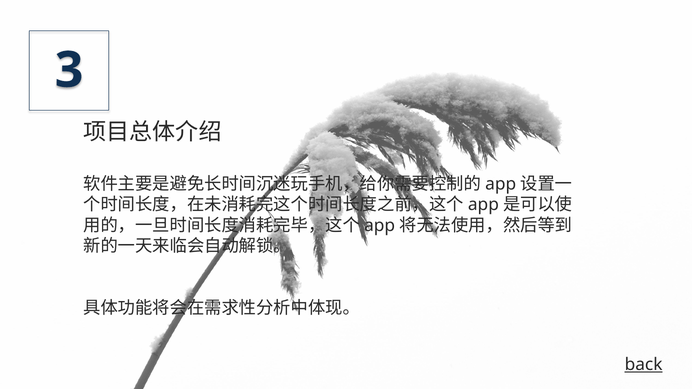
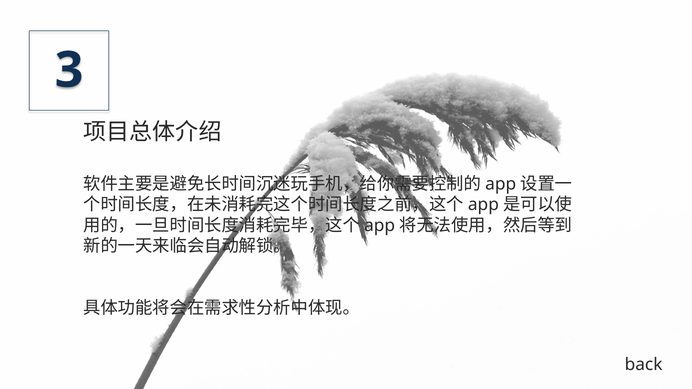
back underline: present -> none
